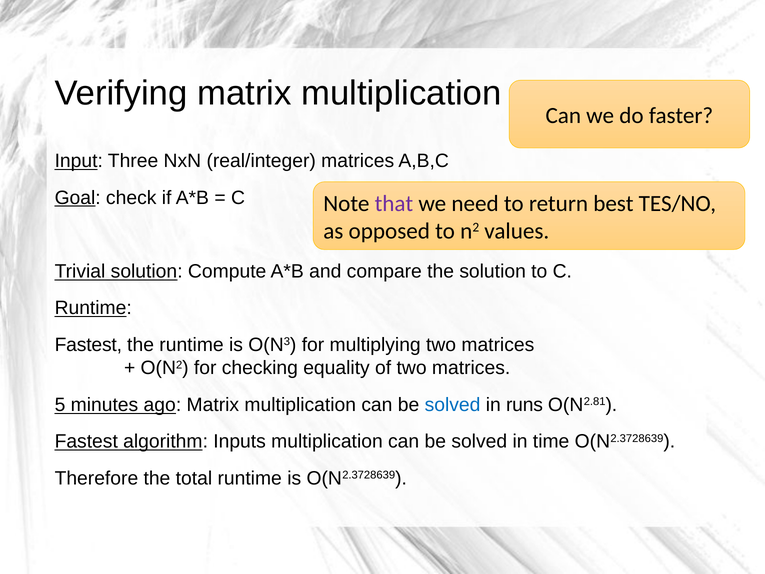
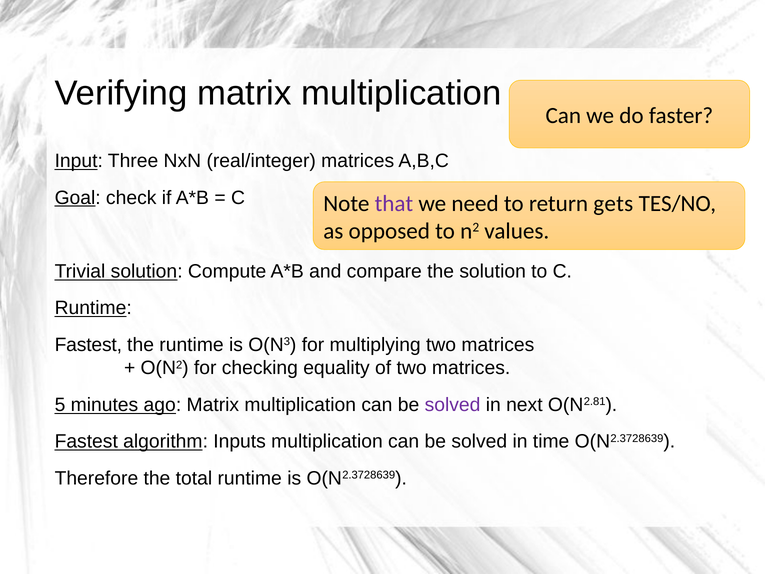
best: best -> gets
solved at (453, 405) colour: blue -> purple
runs: runs -> next
